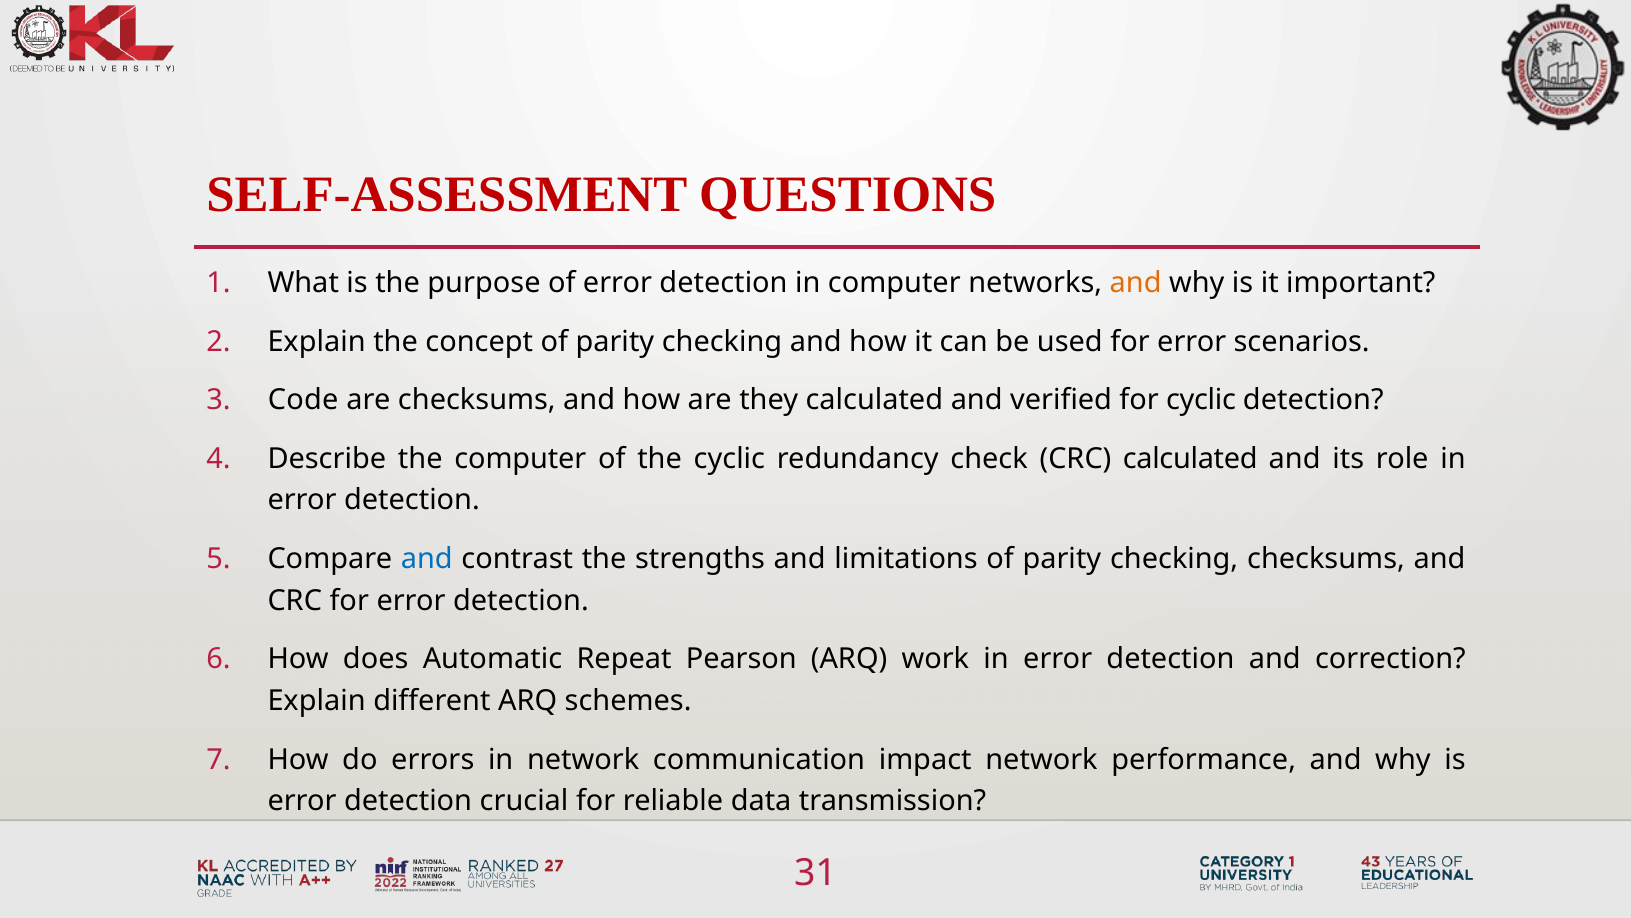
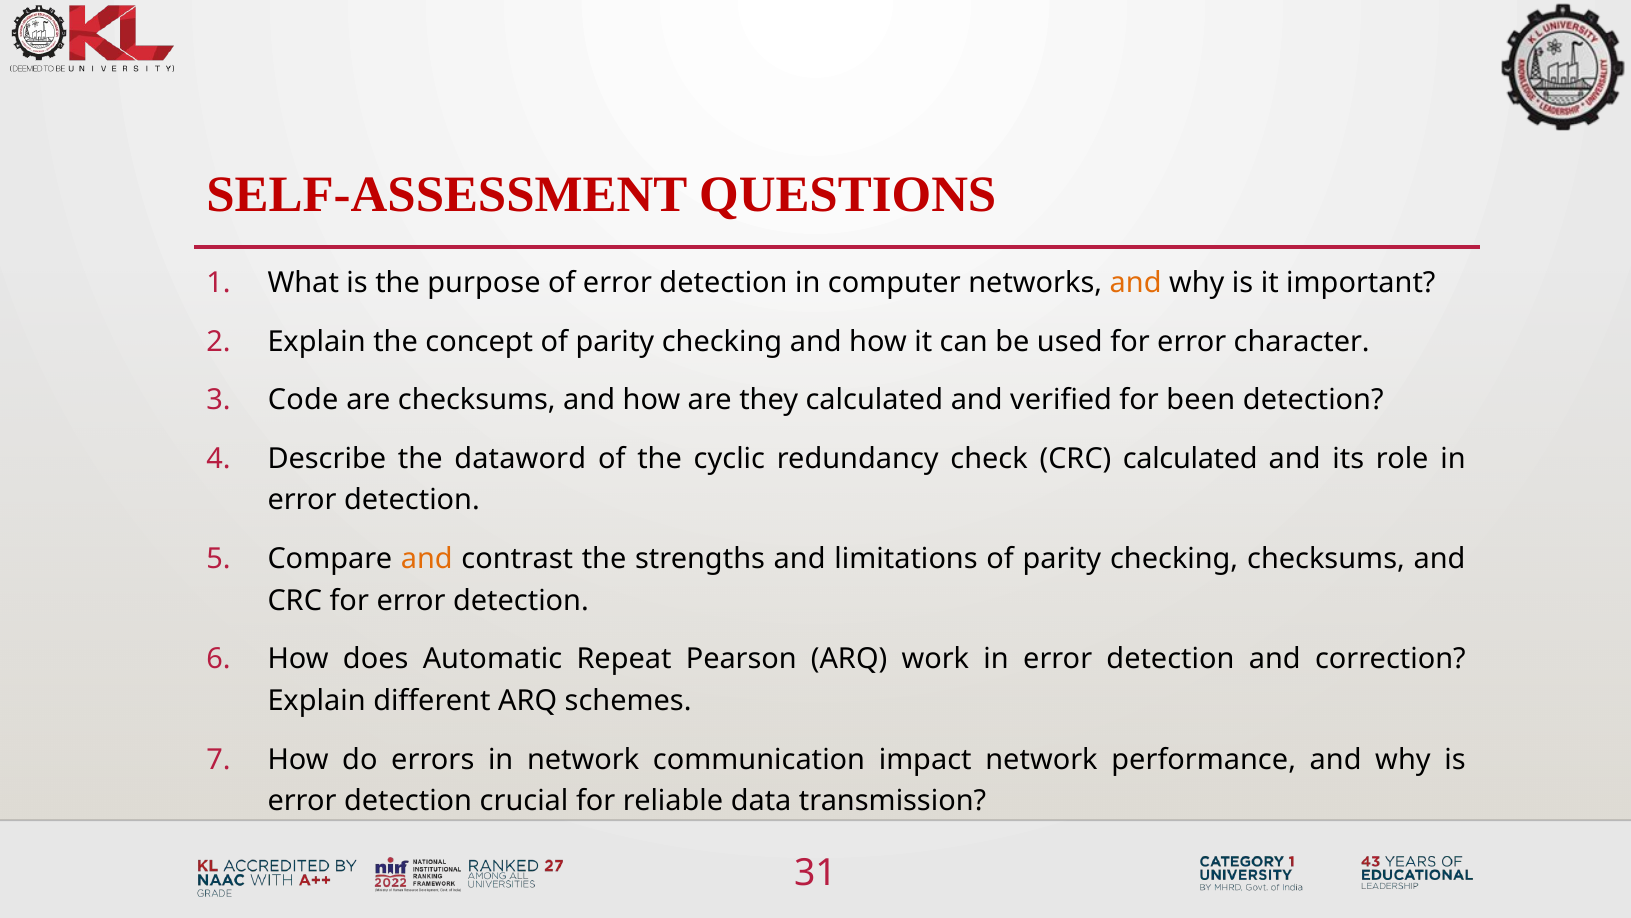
scenarios: scenarios -> character
for cyclic: cyclic -> been
the computer: computer -> dataword
and at (427, 559) colour: blue -> orange
